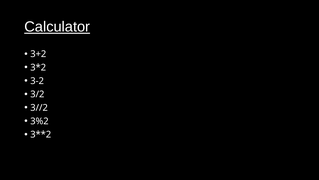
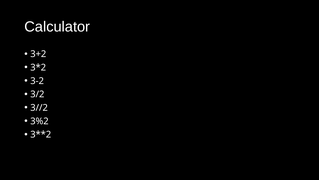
Calculator underline: present -> none
